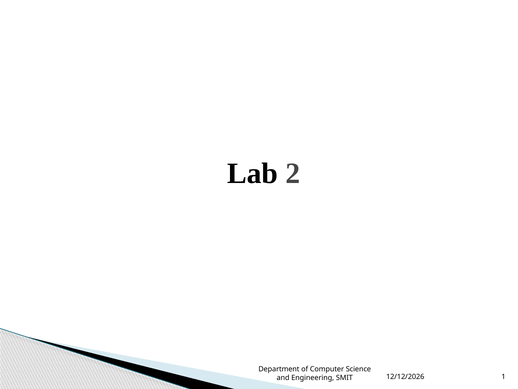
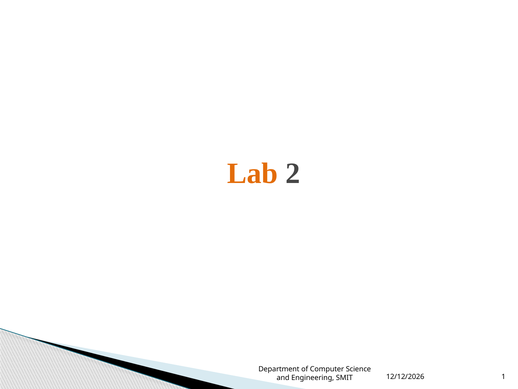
Lab colour: black -> orange
